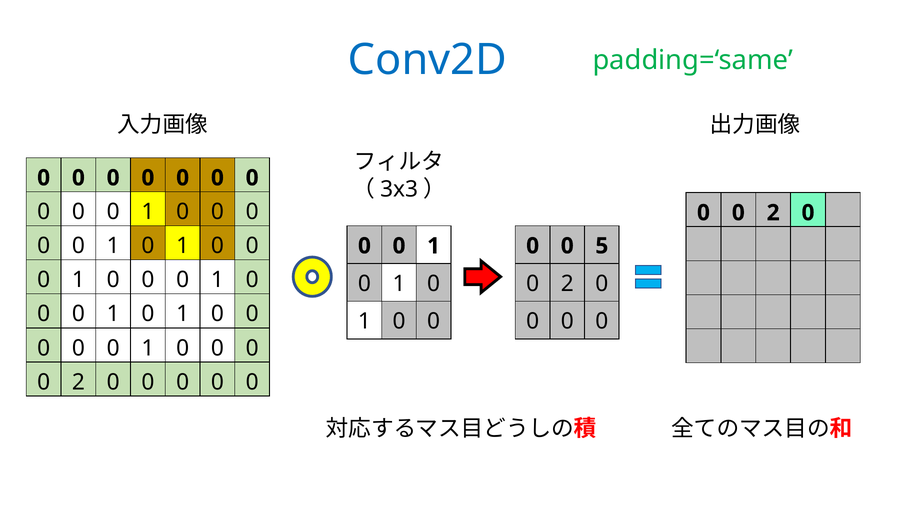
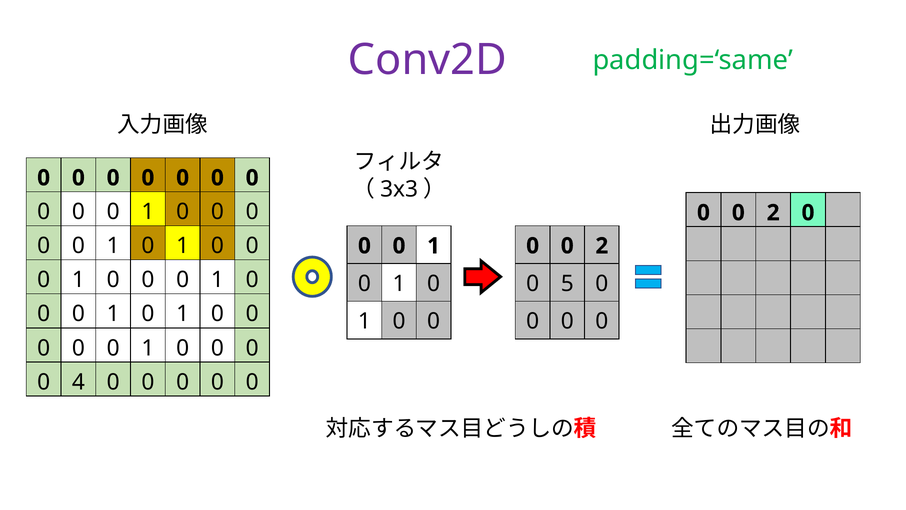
Conv2D colour: blue -> purple
5 at (602, 246): 5 -> 2
2 at (567, 283): 2 -> 5
2 at (78, 382): 2 -> 4
